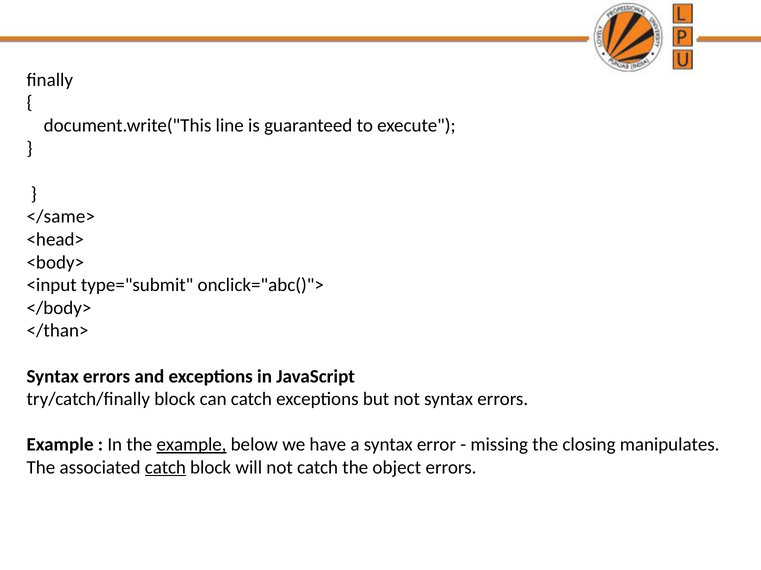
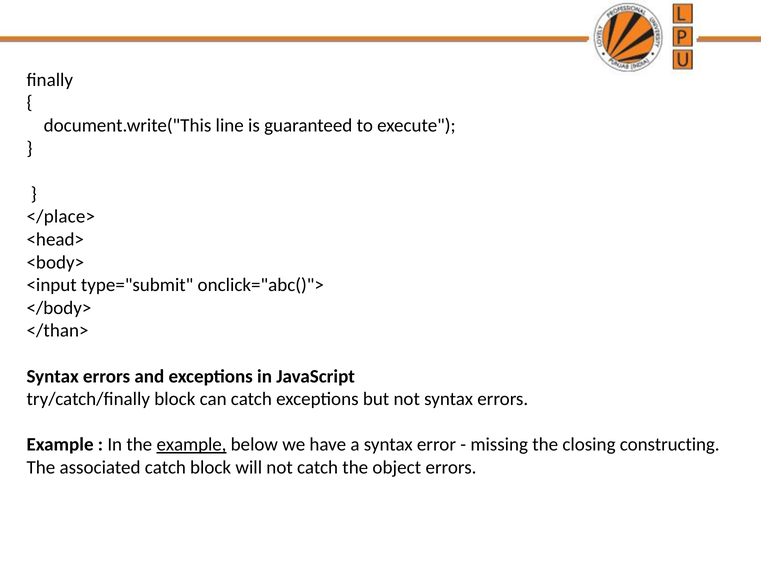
</same>: </same> -> </place>
manipulates: manipulates -> constructing
catch at (165, 468) underline: present -> none
